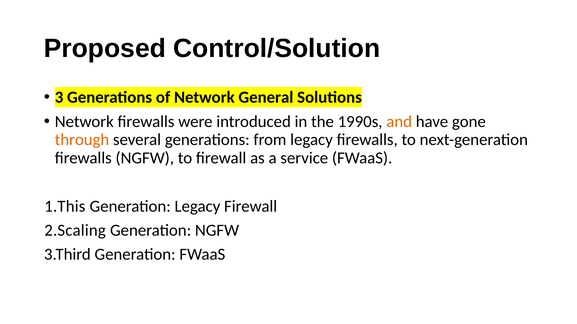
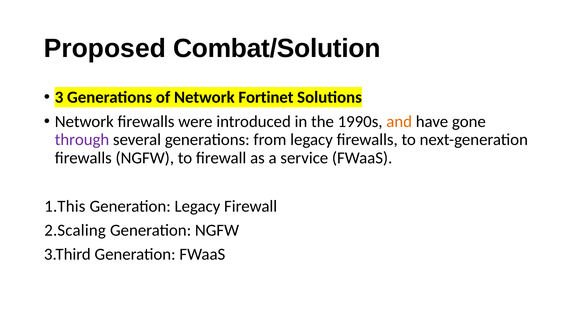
Control/Solution: Control/Solution -> Combat/Solution
General: General -> Fortinet
through colour: orange -> purple
